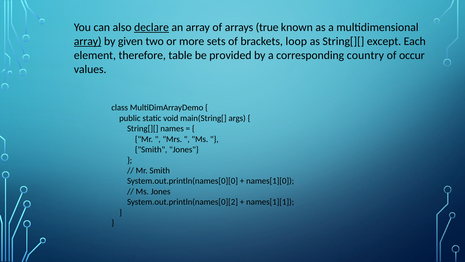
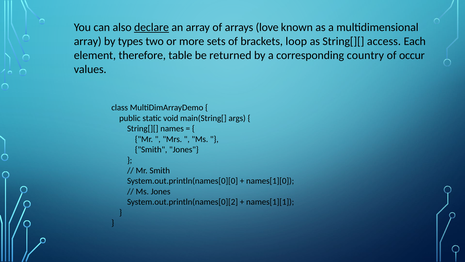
true: true -> love
array at (88, 41) underline: present -> none
given: given -> types
except: except -> access
provided: provided -> returned
